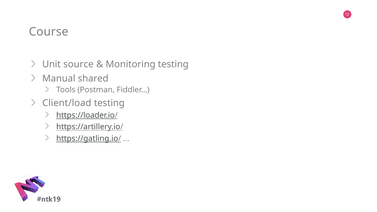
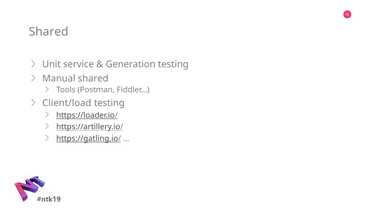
Course at (49, 32): Course -> Shared
source: source -> service
Monitoring: Monitoring -> Generation
